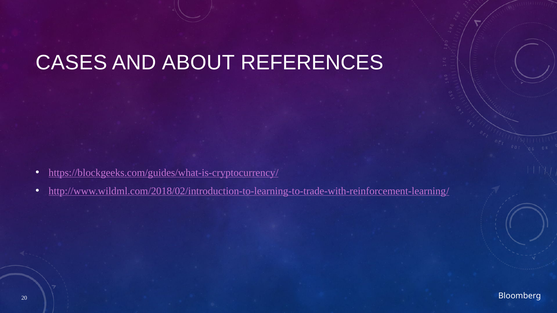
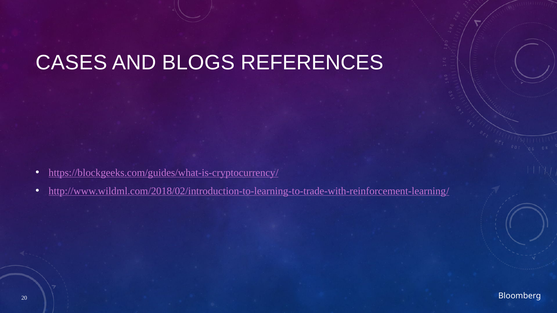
ABOUT: ABOUT -> BLOGS
